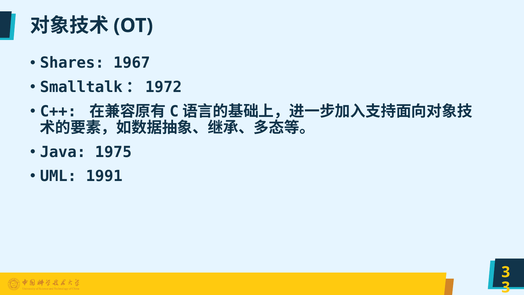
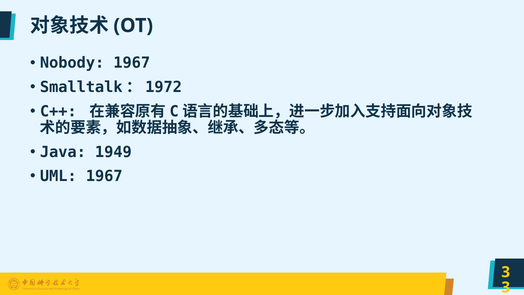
Shares: Shares -> Nobody
1975: 1975 -> 1949
UML 1991: 1991 -> 1967
